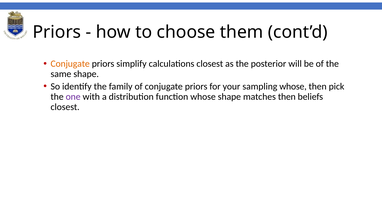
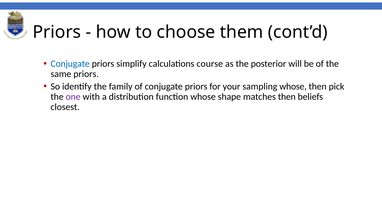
Conjugate at (70, 64) colour: orange -> blue
calculations closest: closest -> course
same shape: shape -> priors
